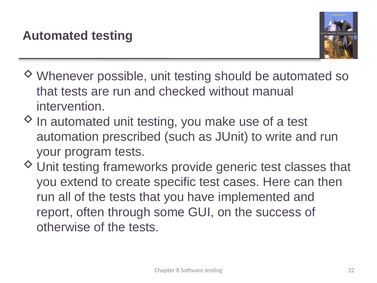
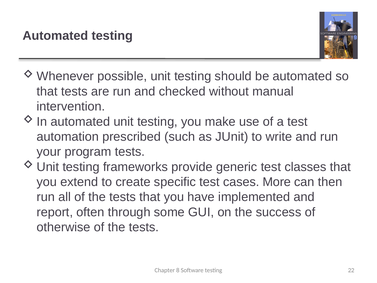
Here: Here -> More
